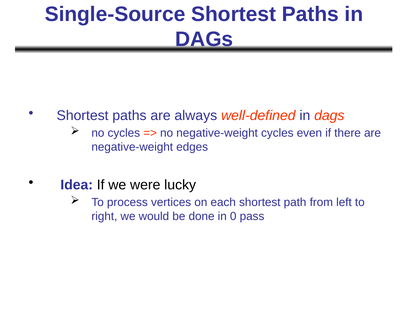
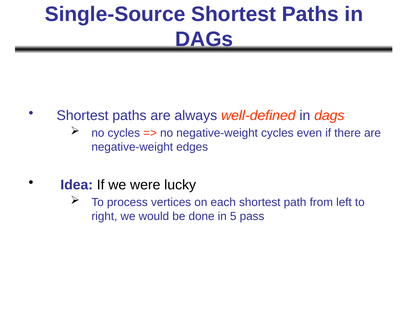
0: 0 -> 5
